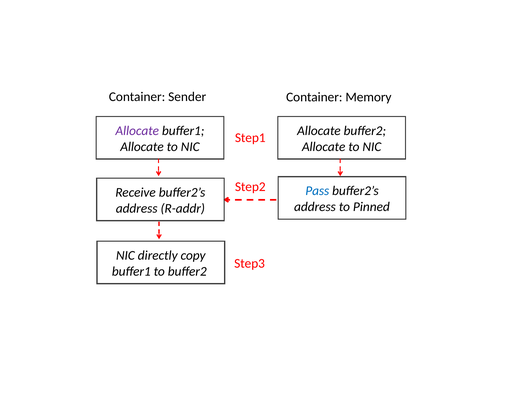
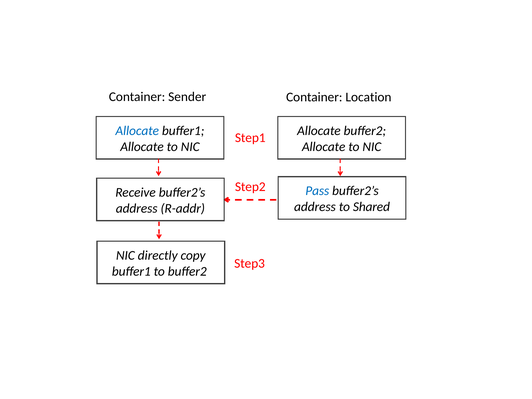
Memory: Memory -> Location
Allocate at (137, 131) colour: purple -> blue
Pinned: Pinned -> Shared
